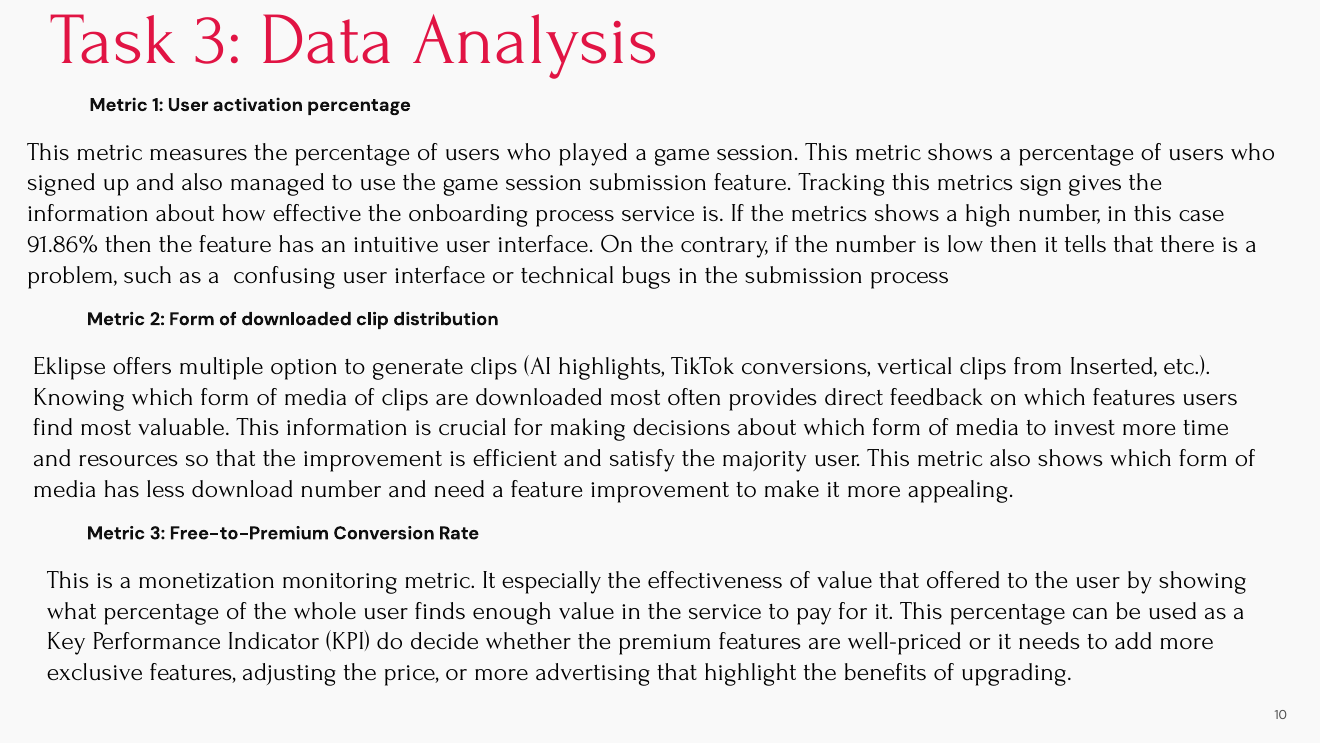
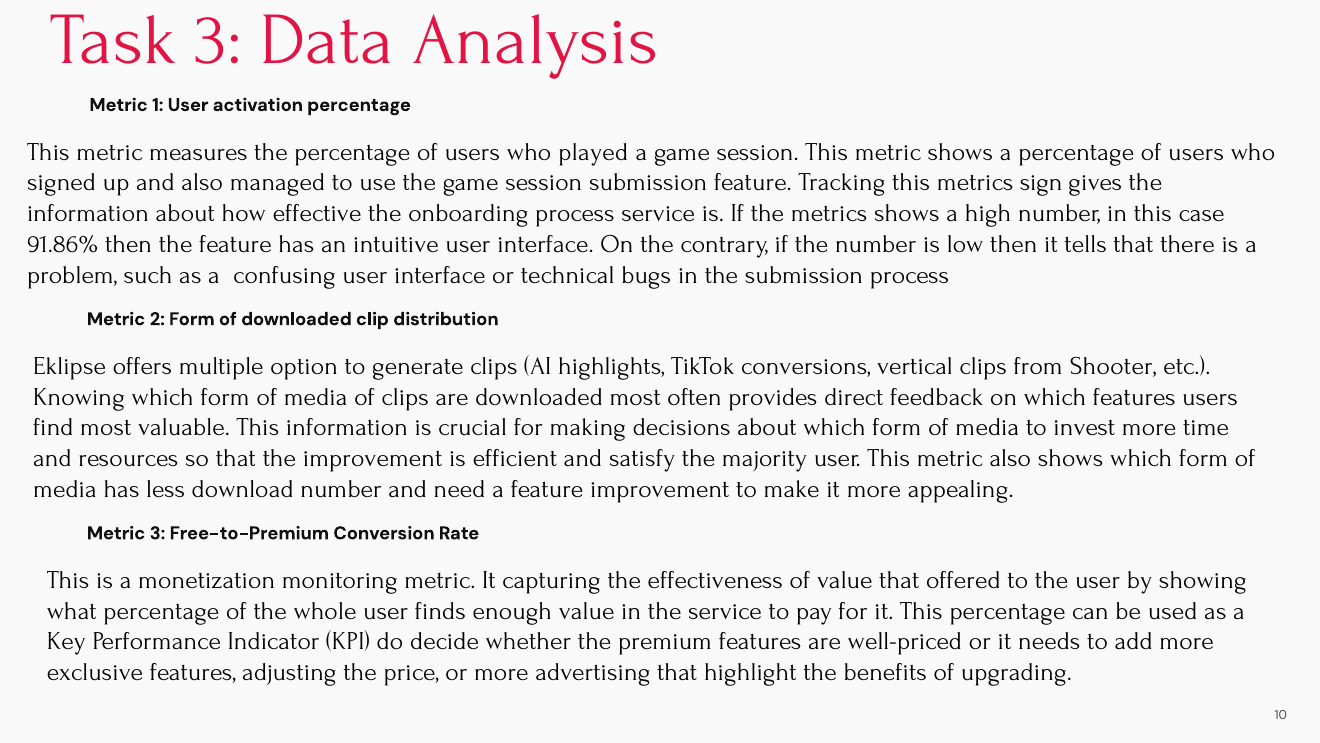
Inserted: Inserted -> Shooter
especially: especially -> capturing
